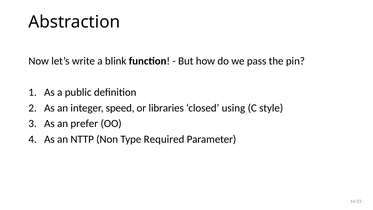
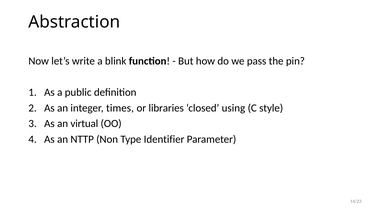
speed: speed -> times
prefer: prefer -> virtual
Required: Required -> Identifier
